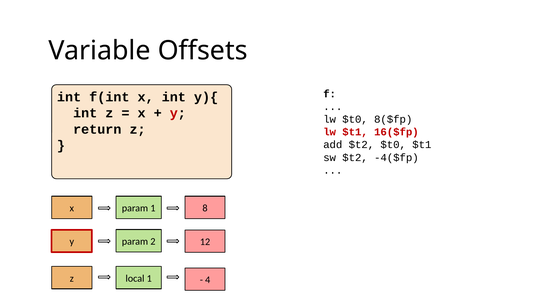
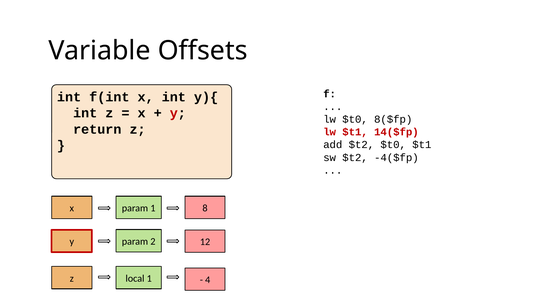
16($fp: 16($fp -> 14($fp
